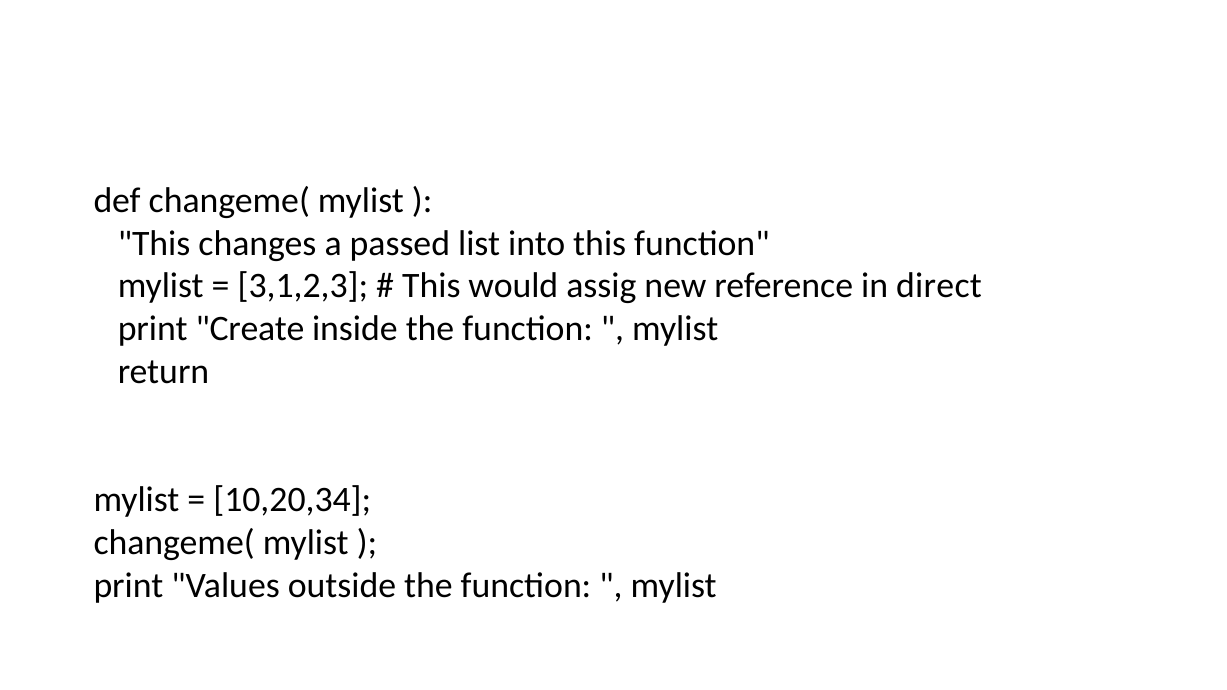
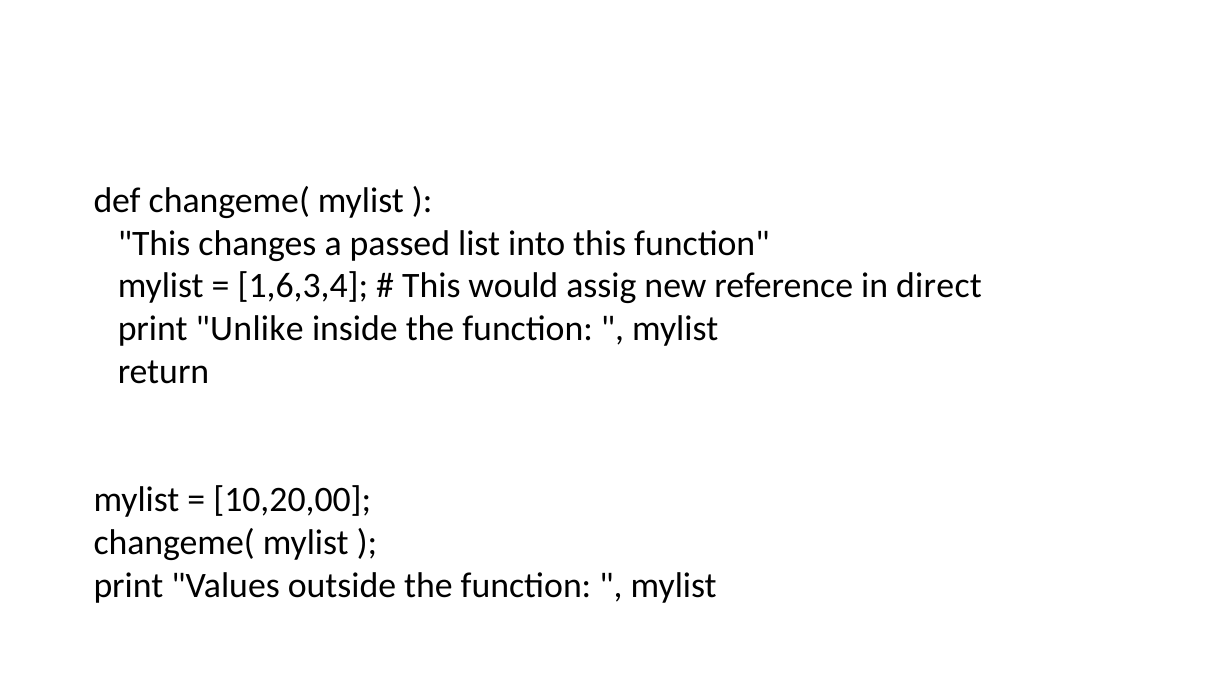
3,1,2,3: 3,1,2,3 -> 1,6,3,4
Create: Create -> Unlike
10,20,34: 10,20,34 -> 10,20,00
